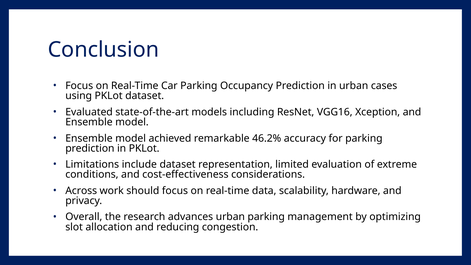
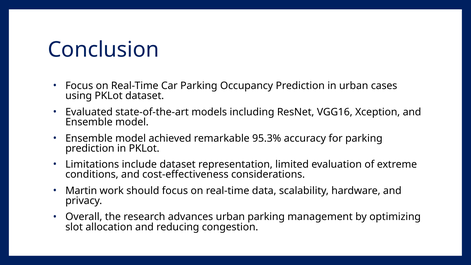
46.2%: 46.2% -> 95.3%
Across: Across -> Martin
